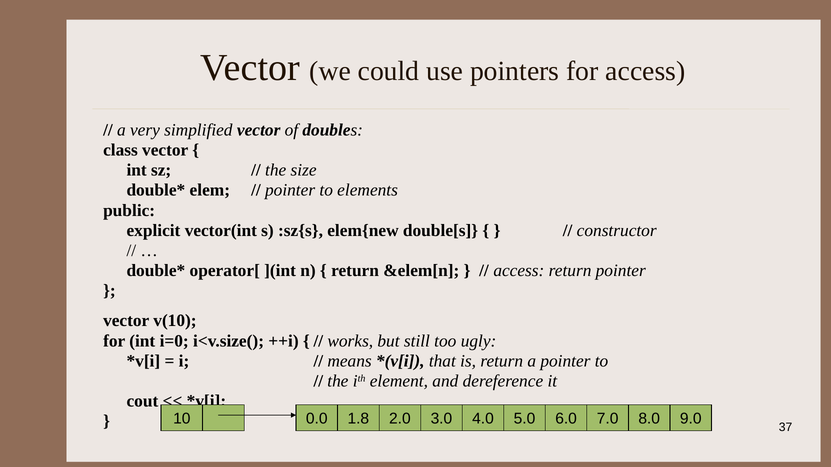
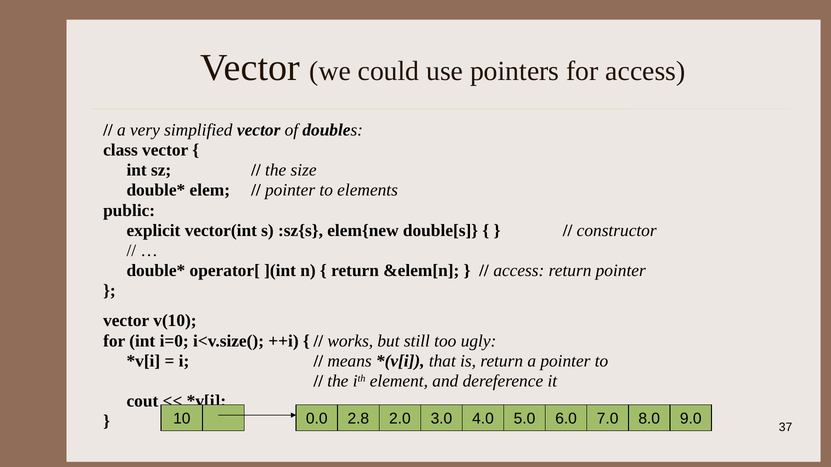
1.8: 1.8 -> 2.8
